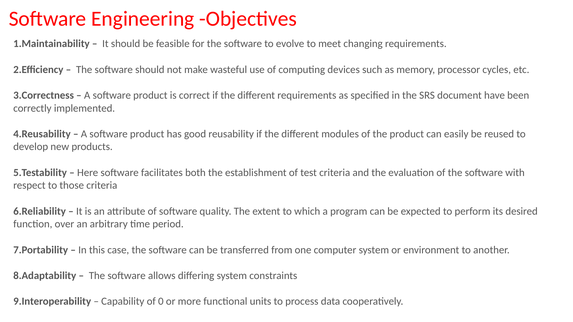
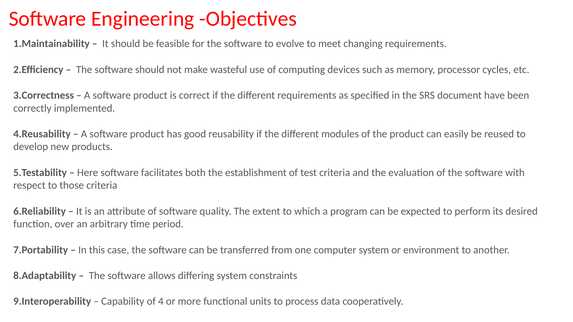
0: 0 -> 4
